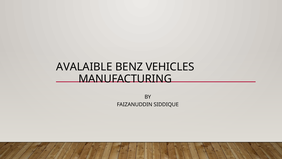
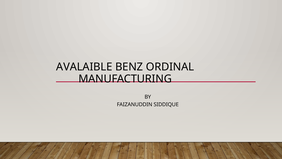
VEHICLES: VEHICLES -> ORDINAL
